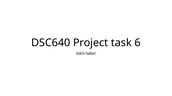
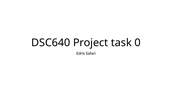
6: 6 -> 0
